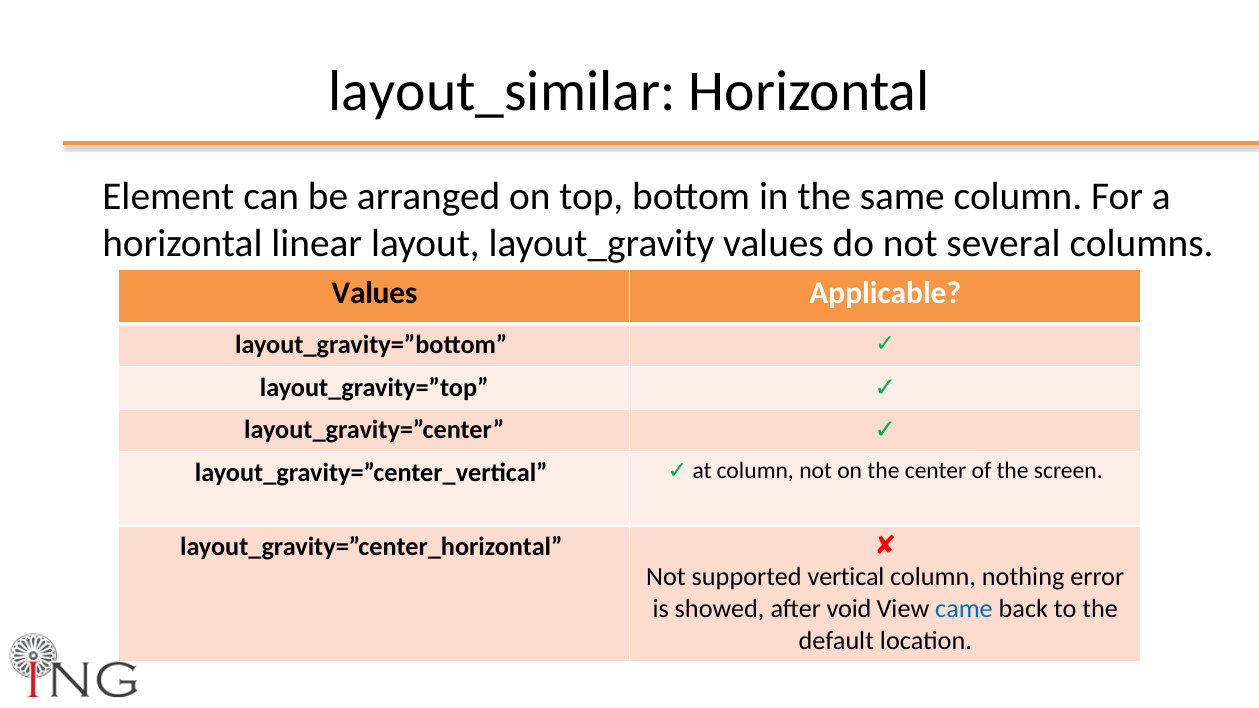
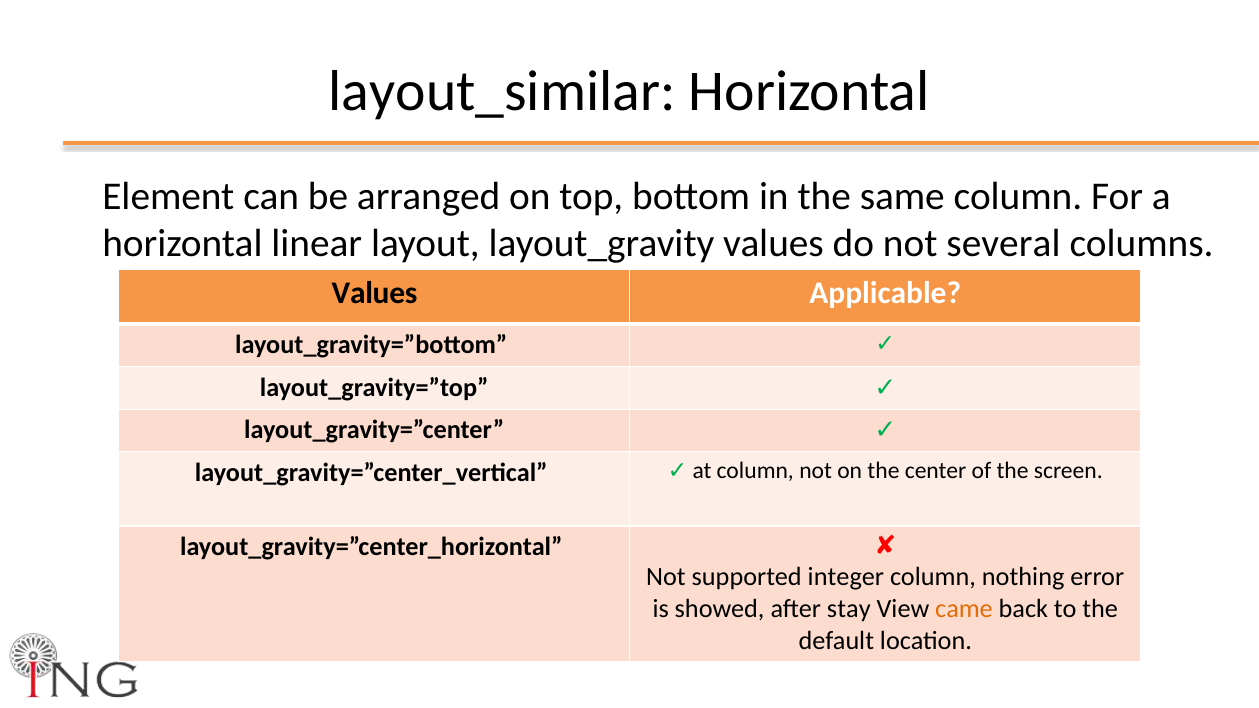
vertical: vertical -> integer
void: void -> stay
came colour: blue -> orange
